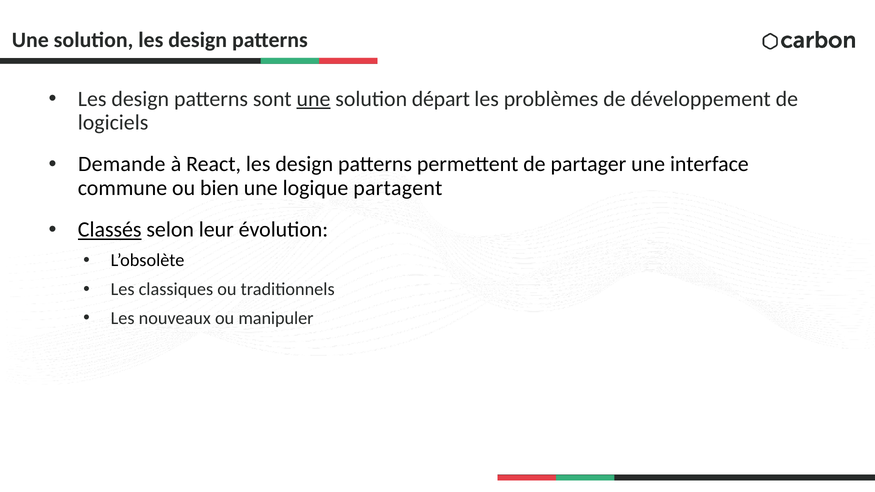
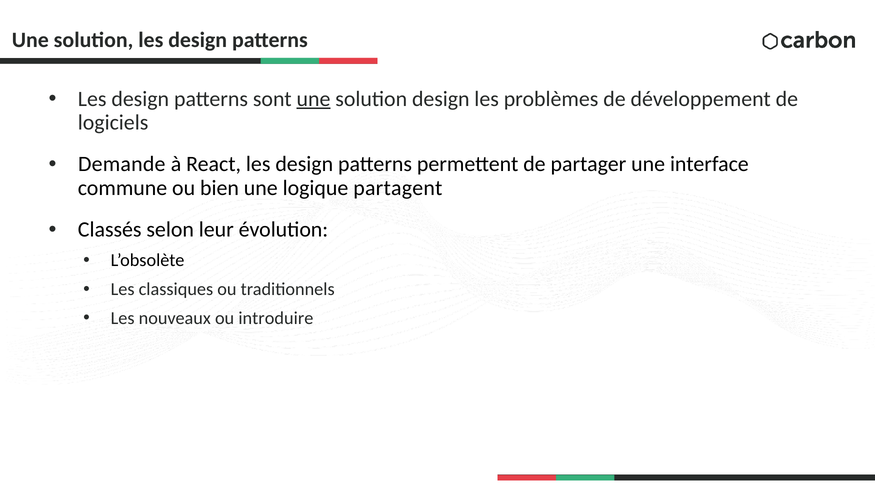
solution départ: départ -> design
Classés underline: present -> none
manipuler: manipuler -> introduire
